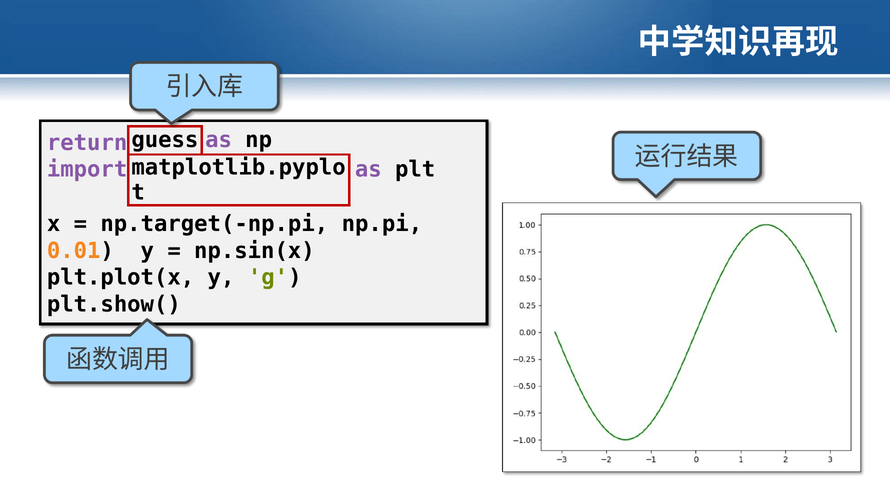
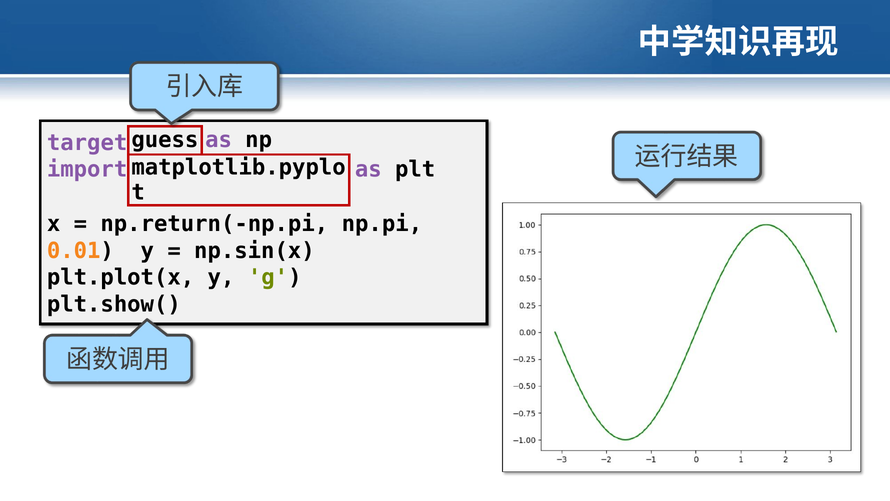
return: return -> target
np.target(-np.pi: np.target(-np.pi -> np.return(-np.pi
